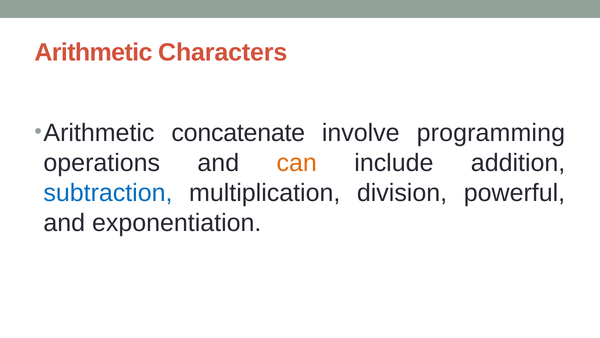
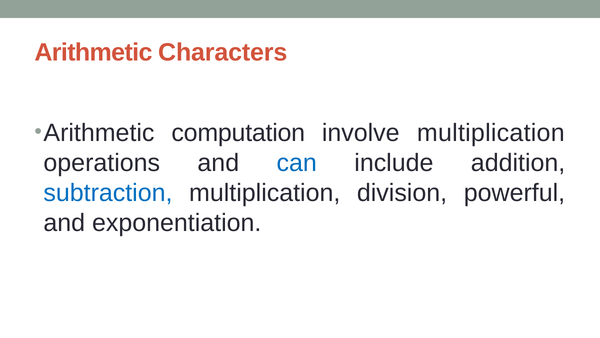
concatenate: concatenate -> computation
involve programming: programming -> multiplication
can colour: orange -> blue
